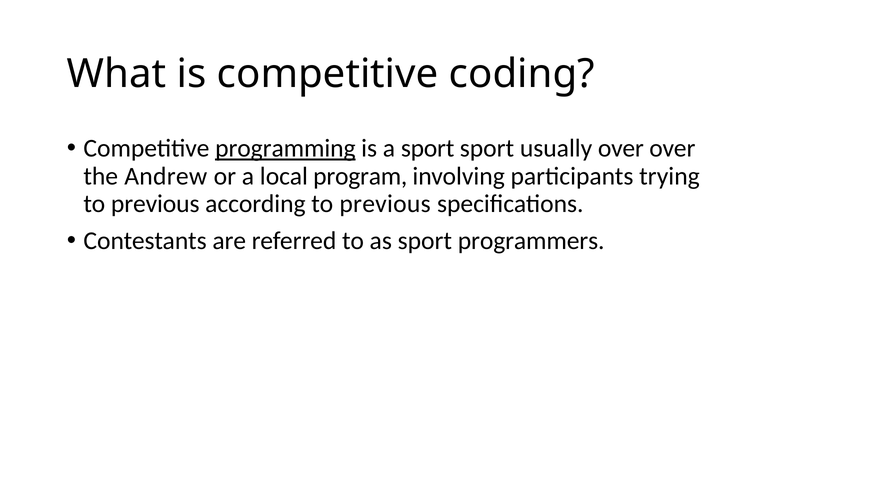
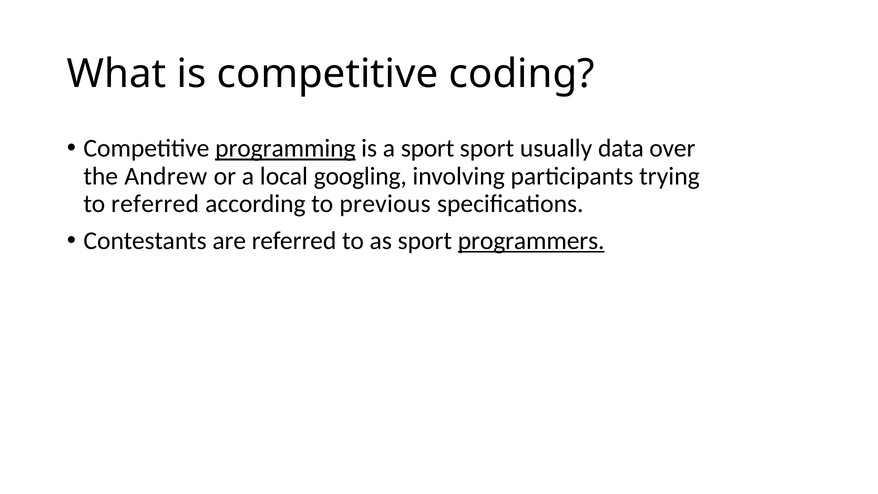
usually over: over -> data
program: program -> googling
previous at (155, 204): previous -> referred
programmers underline: none -> present
